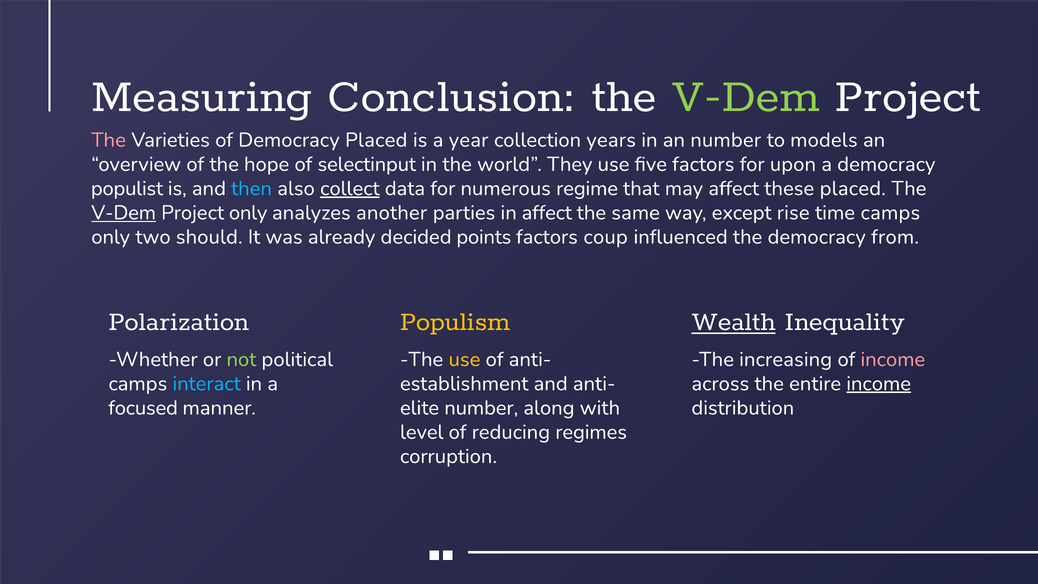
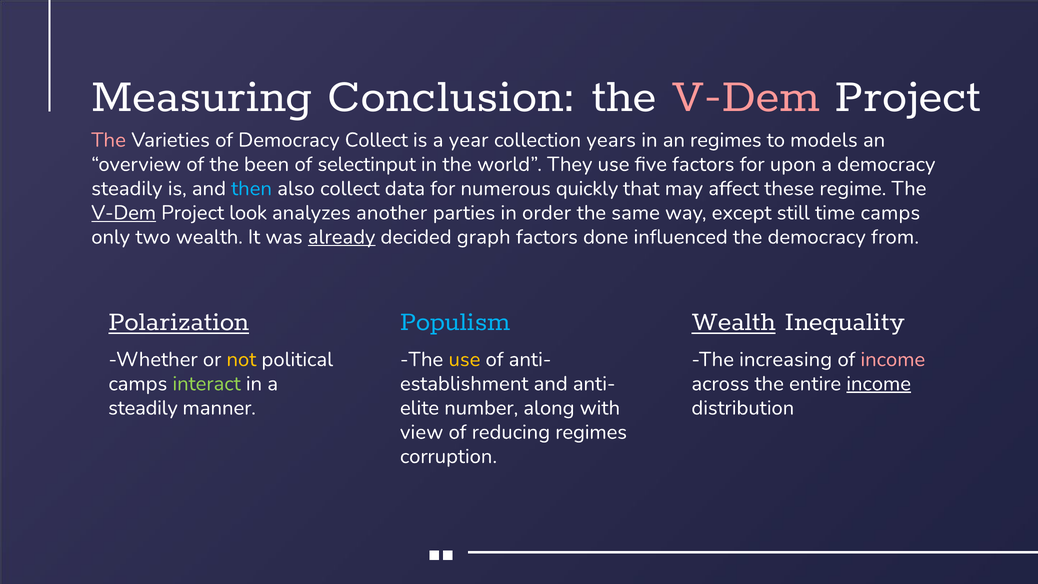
V-Dem at (746, 95) colour: light green -> pink
Democracy Placed: Placed -> Collect
an number: number -> regimes
hope: hope -> been
populist at (127, 188): populist -> steadily
collect at (350, 188) underline: present -> none
regime: regime -> quickly
these placed: placed -> regime
Project only: only -> look
in affect: affect -> order
rise: rise -> still
two should: should -> wealth
already underline: none -> present
points: points -> graph
coup: coup -> done
Polarization underline: none -> present
Populism colour: yellow -> light blue
not colour: light green -> yellow
interact colour: light blue -> light green
focused at (143, 408): focused -> steadily
level: level -> view
